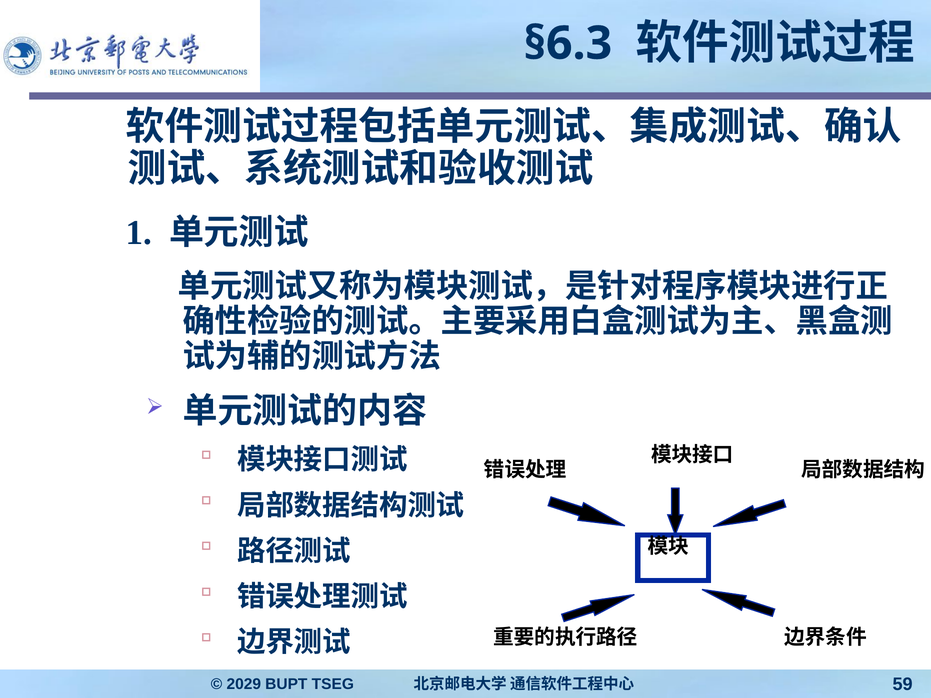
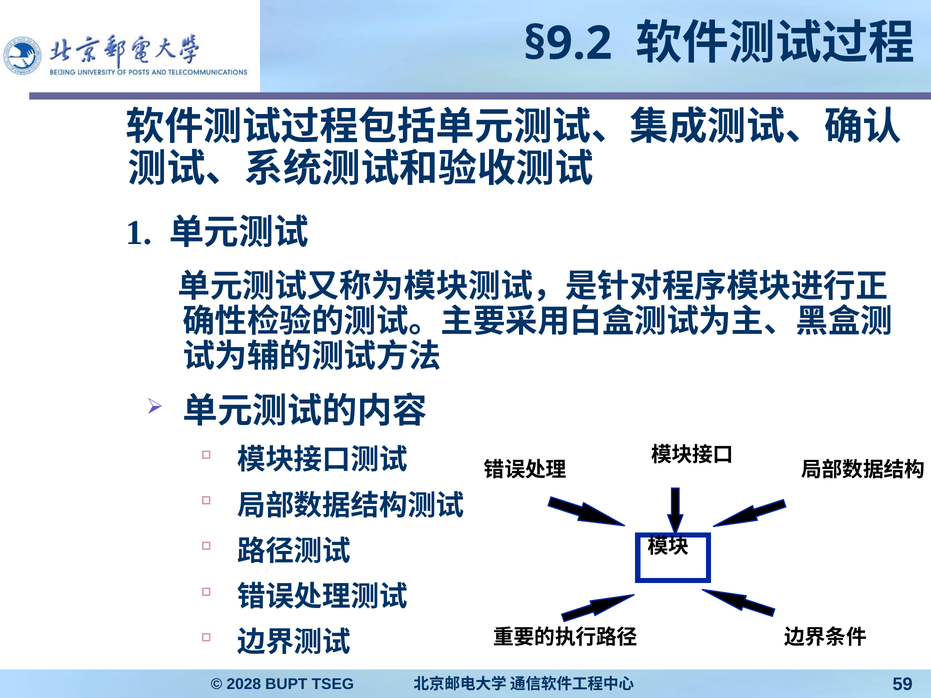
§6.3: §6.3 -> §9.2
2029: 2029 -> 2028
